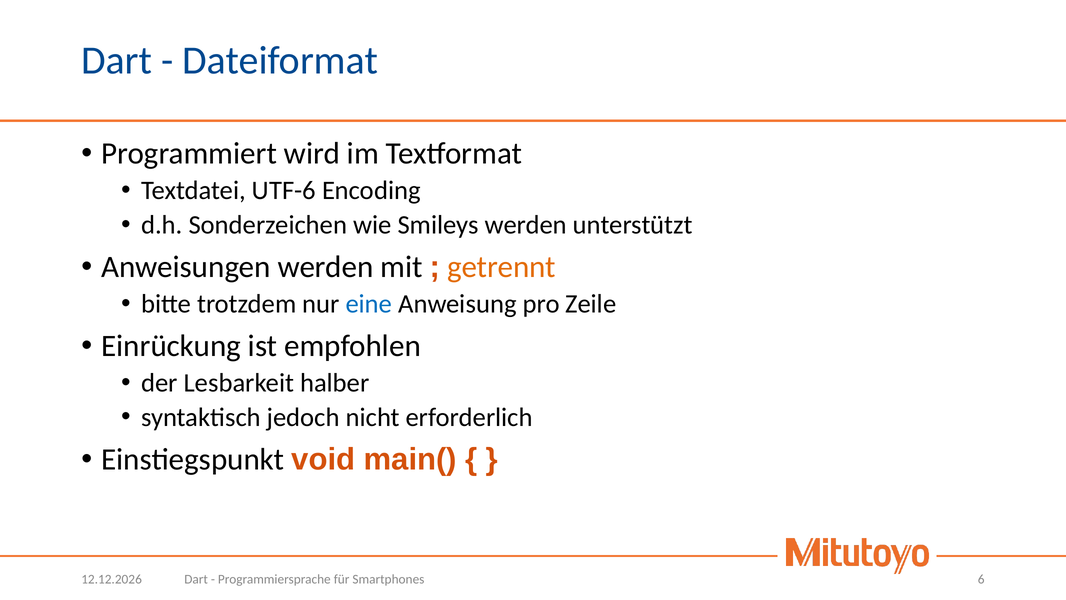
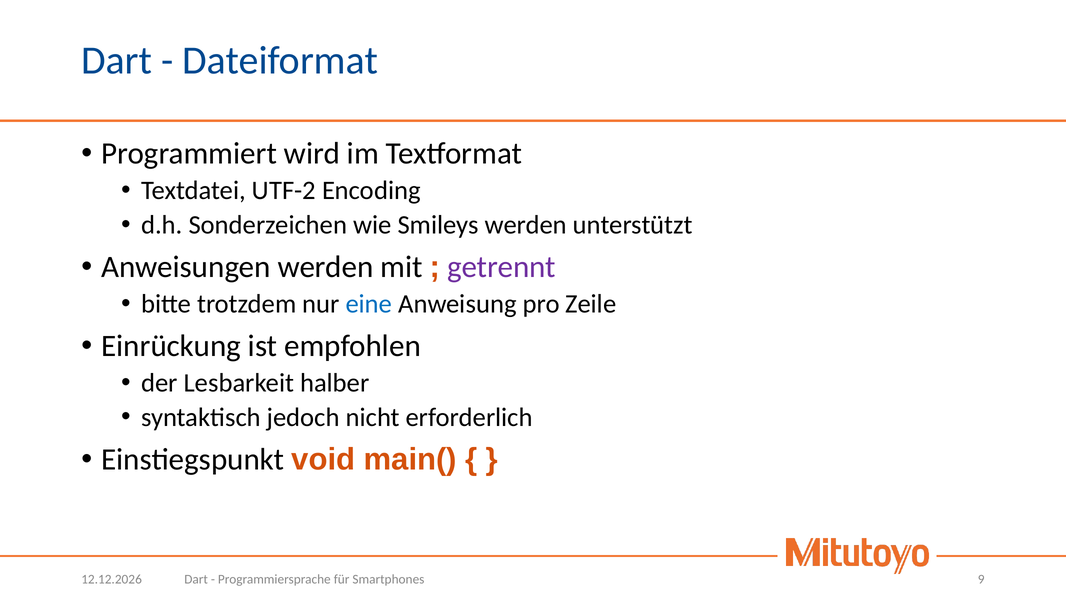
UTF-6: UTF-6 -> UTF-2
getrennt colour: orange -> purple
6: 6 -> 9
